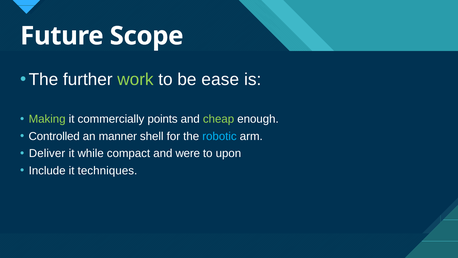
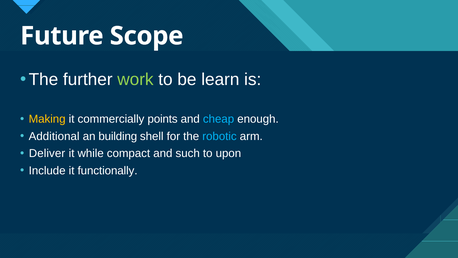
ease: ease -> learn
Making colour: light green -> yellow
cheap colour: light green -> light blue
Controlled: Controlled -> Additional
manner: manner -> building
were: were -> such
techniques: techniques -> functionally
